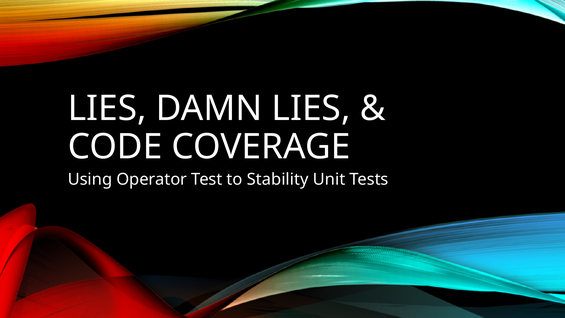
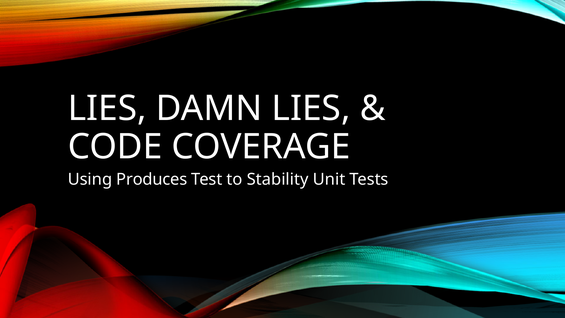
Operator: Operator -> Produces
